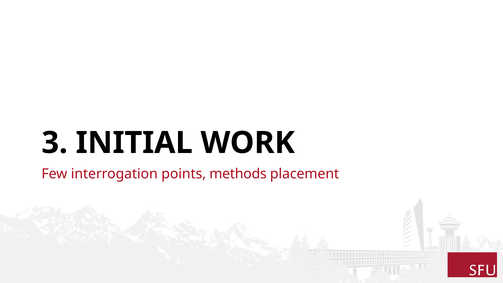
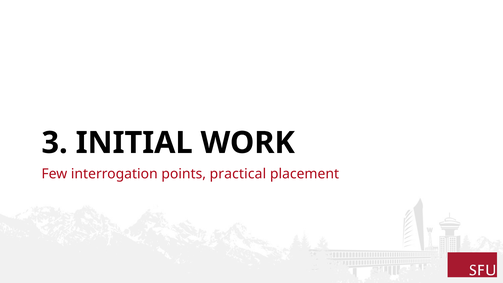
methods: methods -> practical
